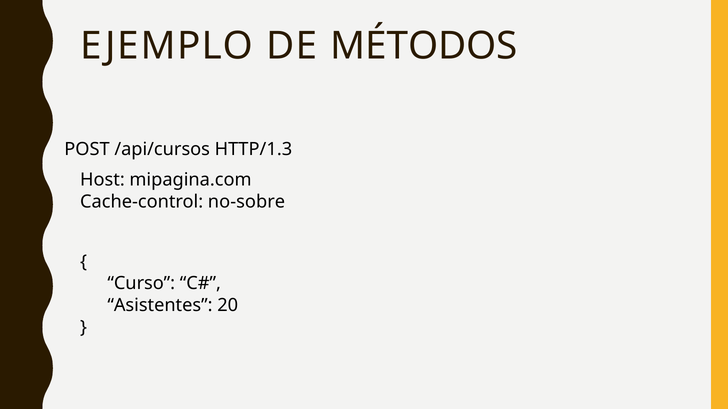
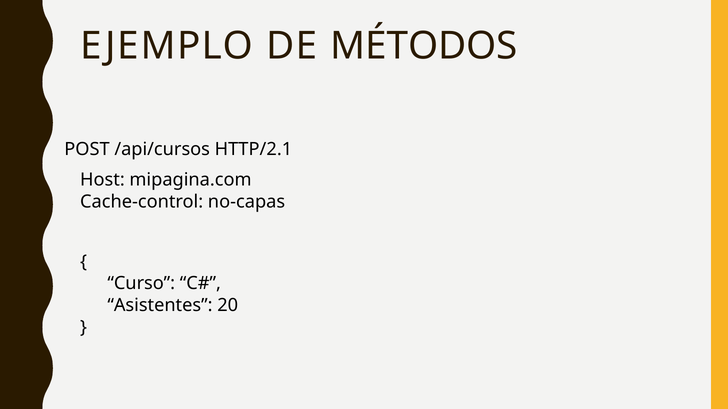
HTTP/1.3: HTTP/1.3 -> HTTP/2.1
no-sobre: no-sobre -> no-capas
